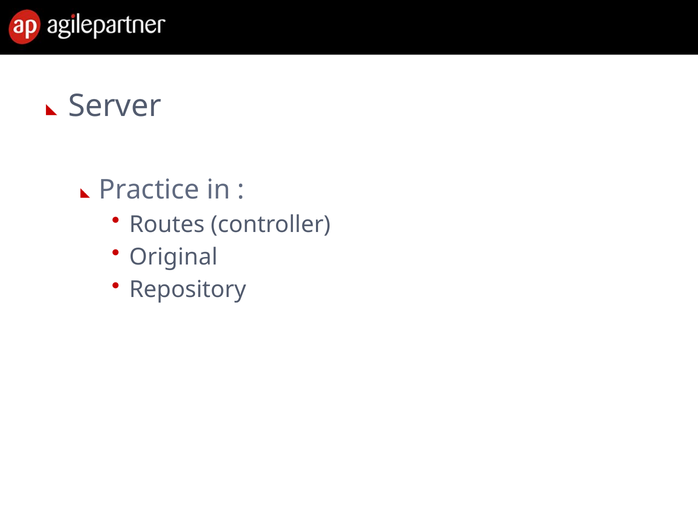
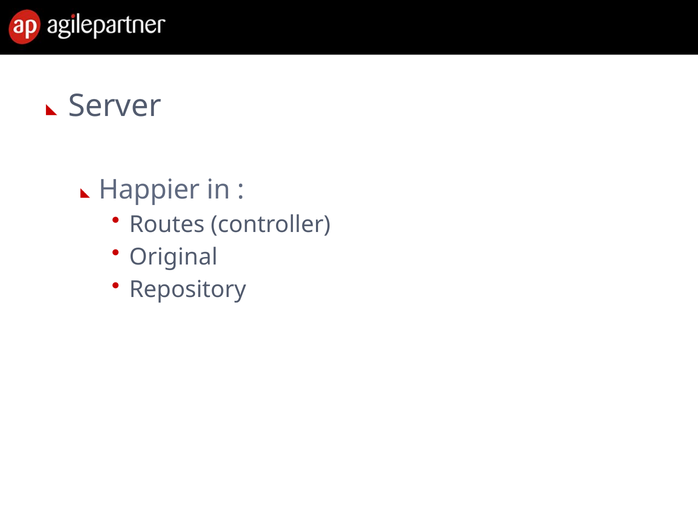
Practice: Practice -> Happier
